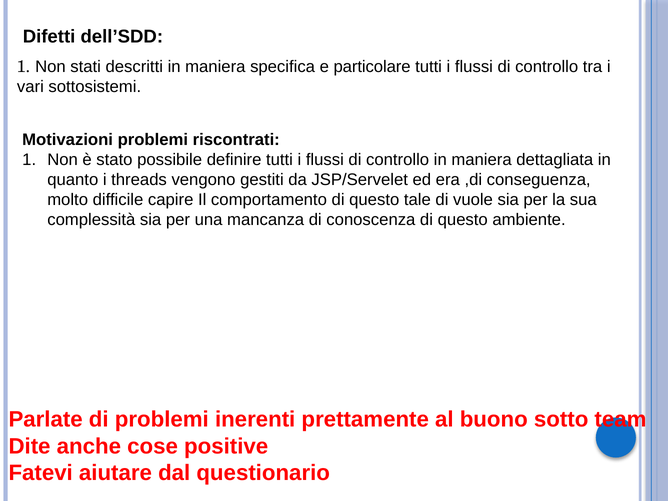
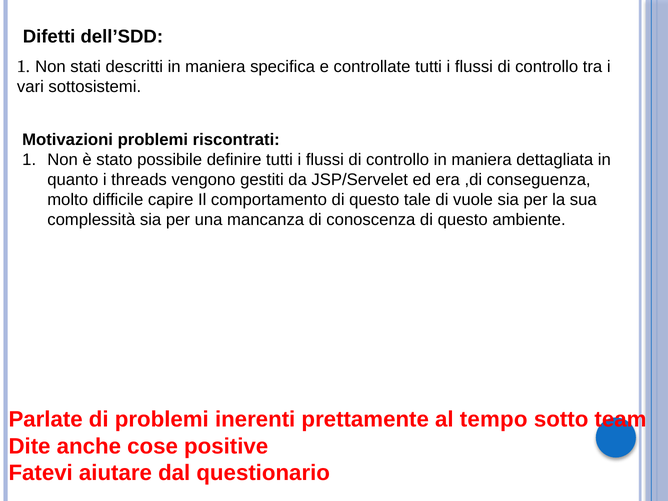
particolare: particolare -> controllate
buono: buono -> tempo
